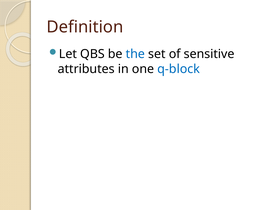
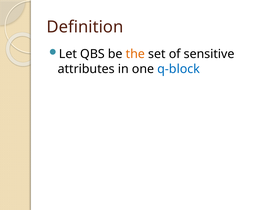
the colour: blue -> orange
